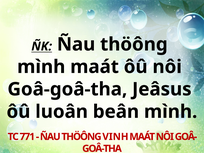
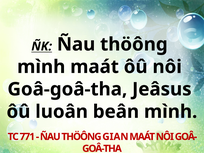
VINH: VINH -> GIAN
